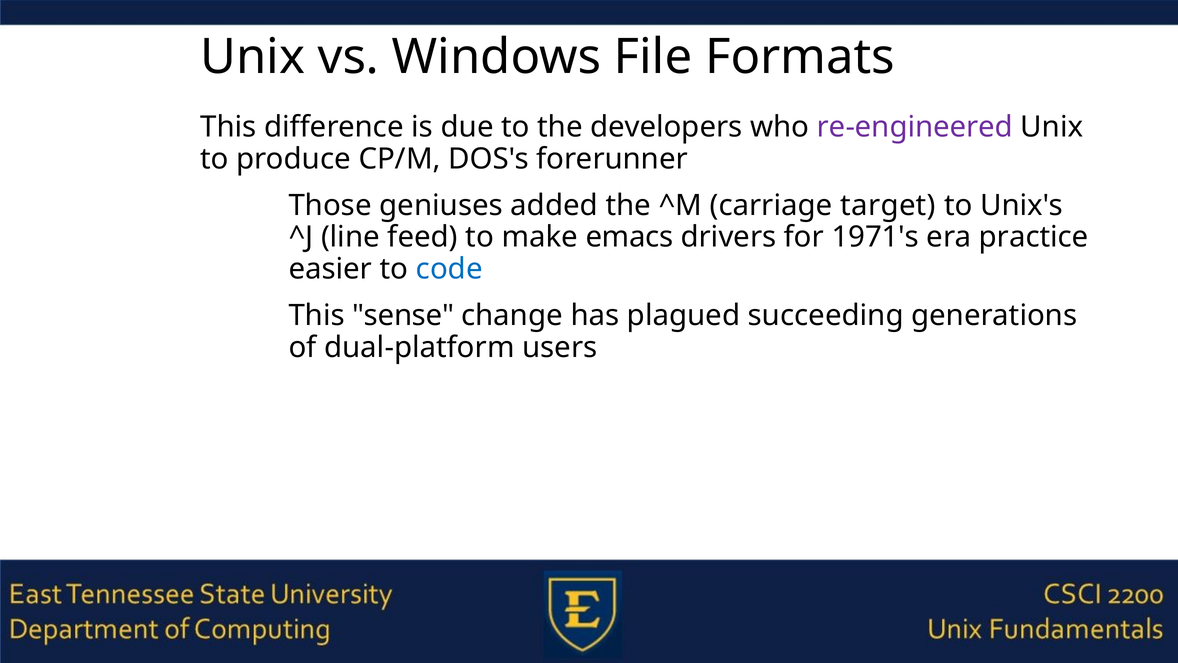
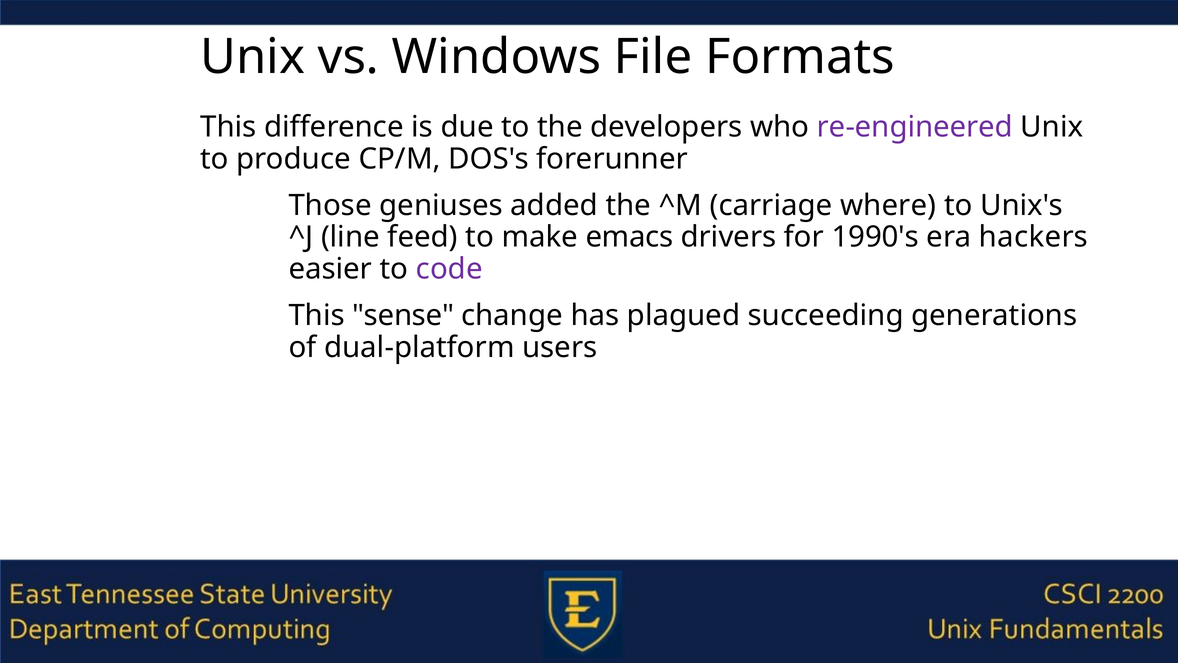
target: target -> where
1971's: 1971's -> 1990's
practice: practice -> hackers
code colour: blue -> purple
